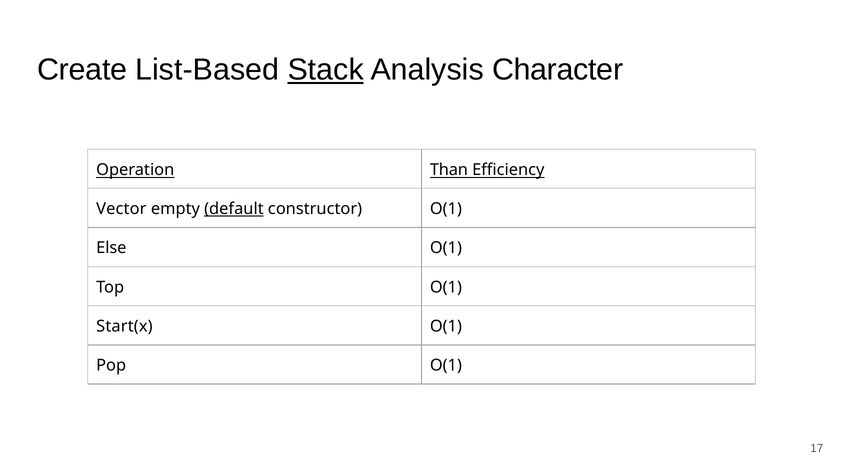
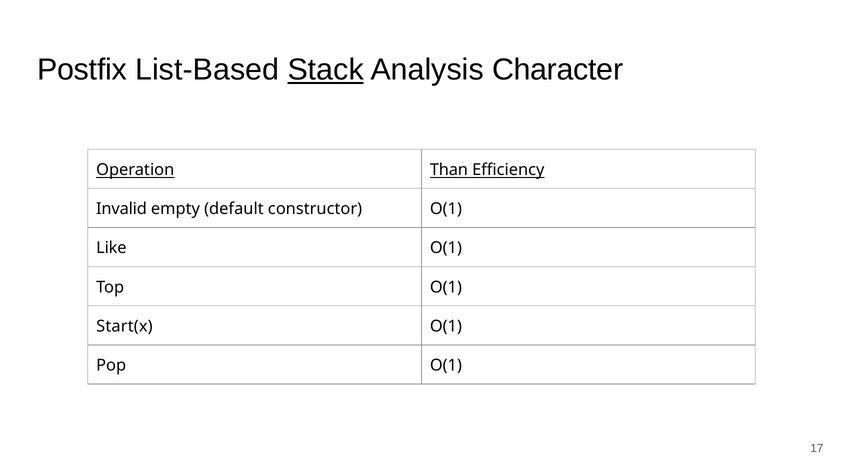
Create: Create -> Postfix
Vector: Vector -> Invalid
default underline: present -> none
Else: Else -> Like
